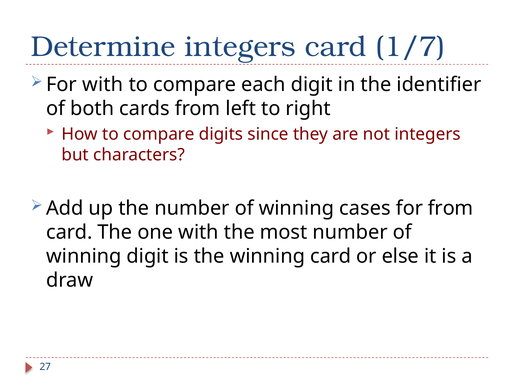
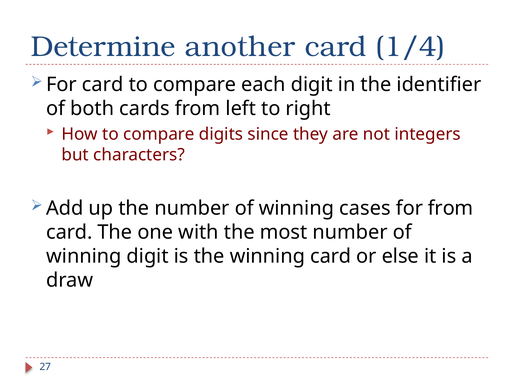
Determine integers: integers -> another
1/7: 1/7 -> 1/4
For with: with -> card
